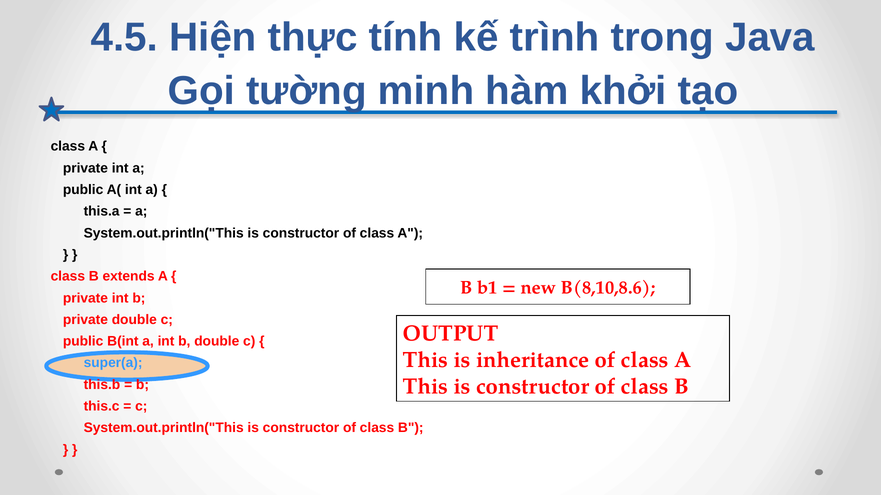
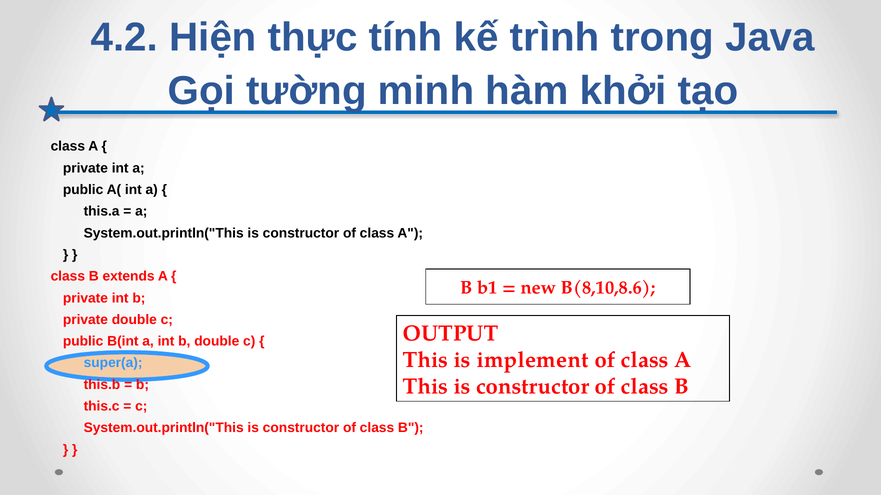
4.5: 4.5 -> 4.2
inheritance: inheritance -> implement
